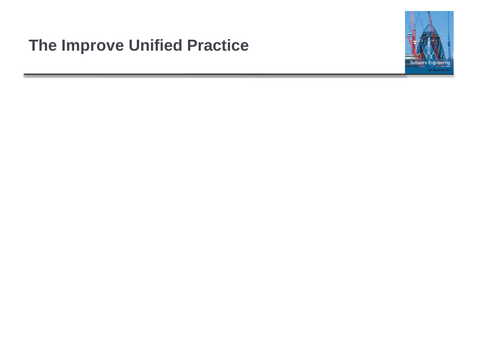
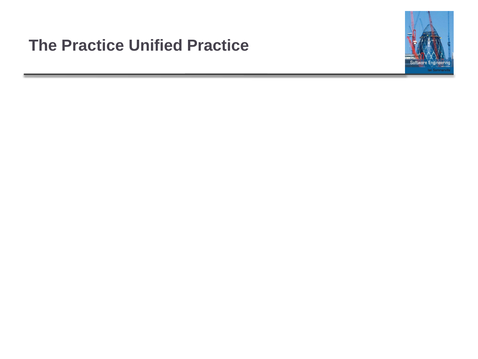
The Improve: Improve -> Practice
